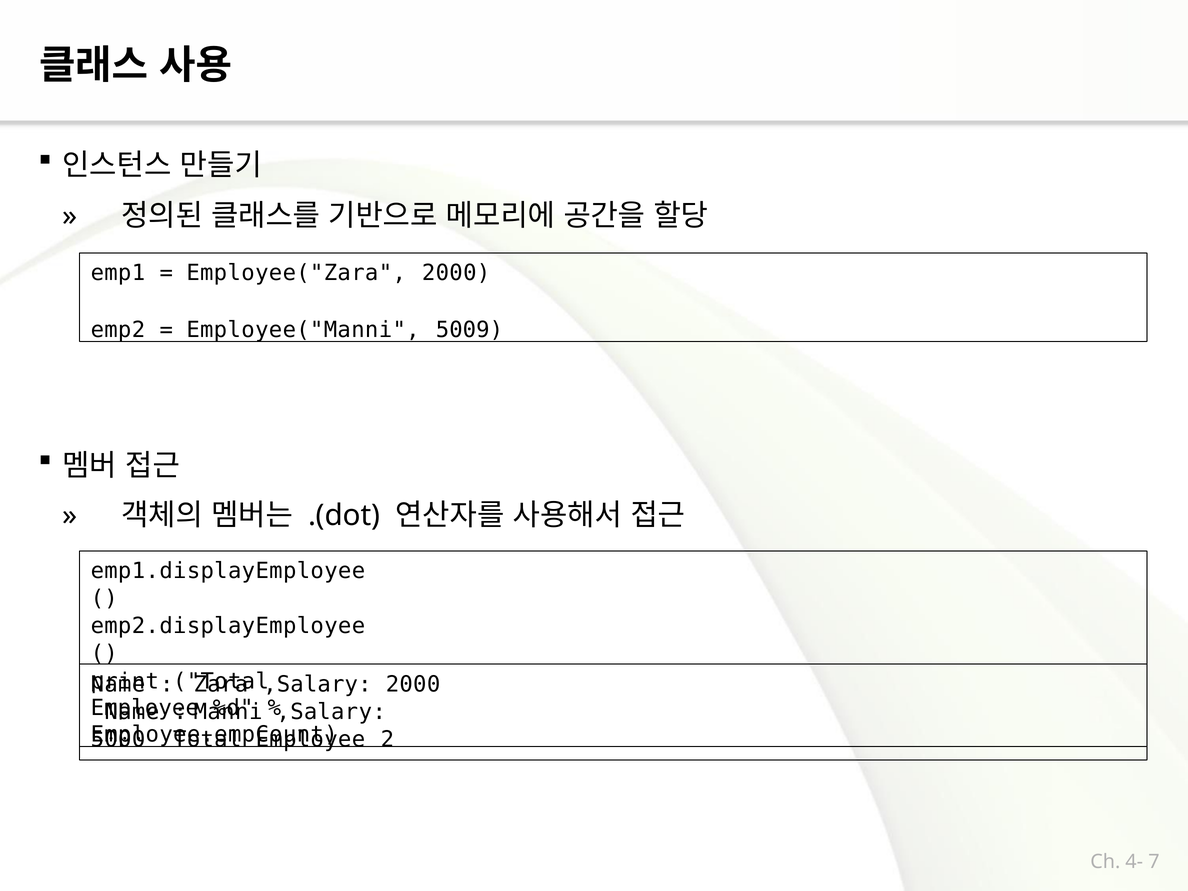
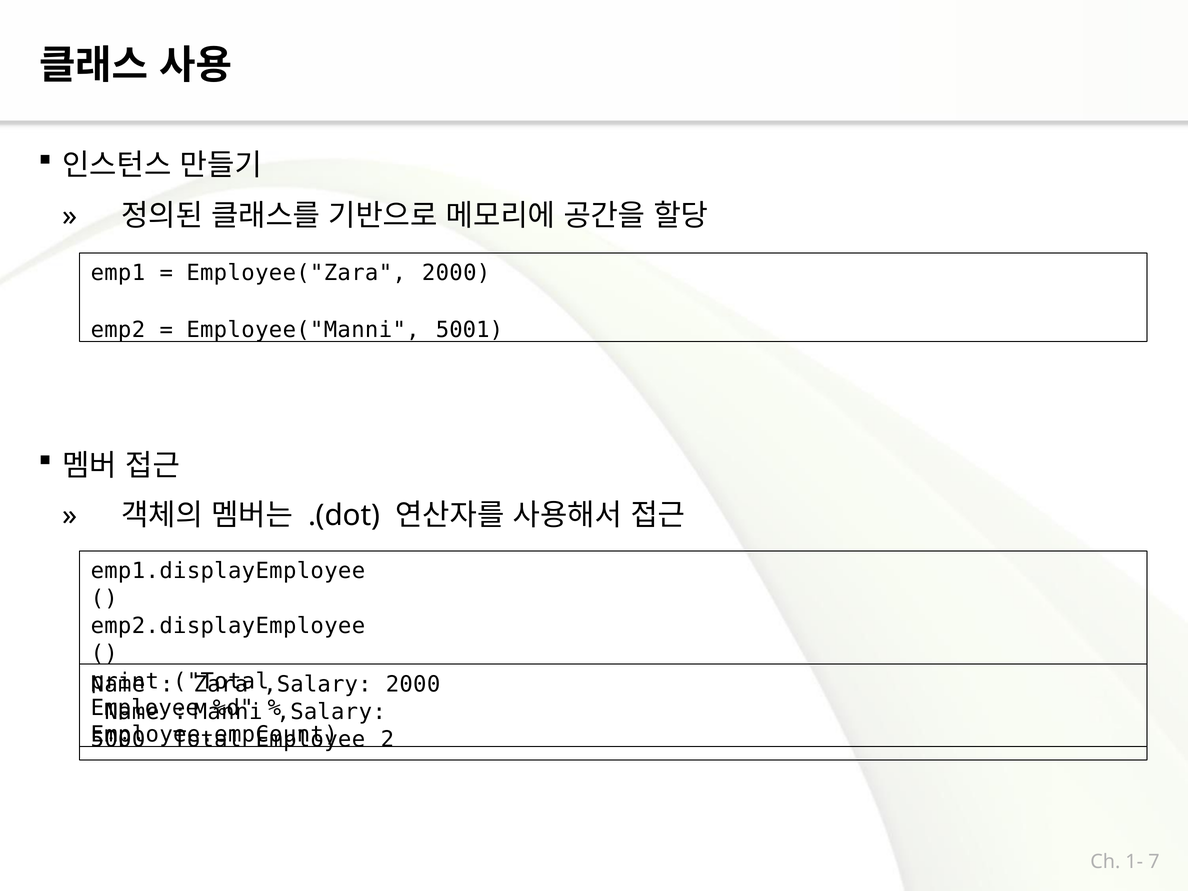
5009: 5009 -> 5001
4-: 4- -> 1-
